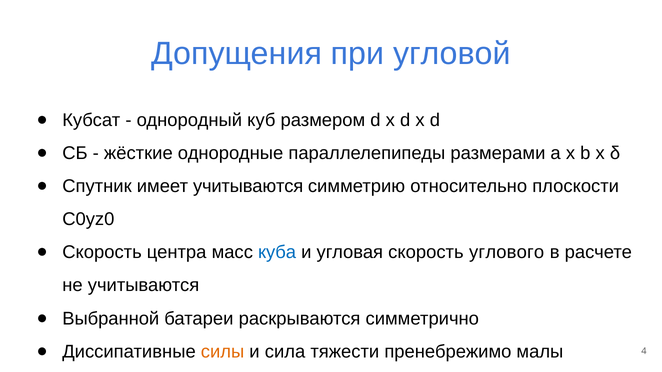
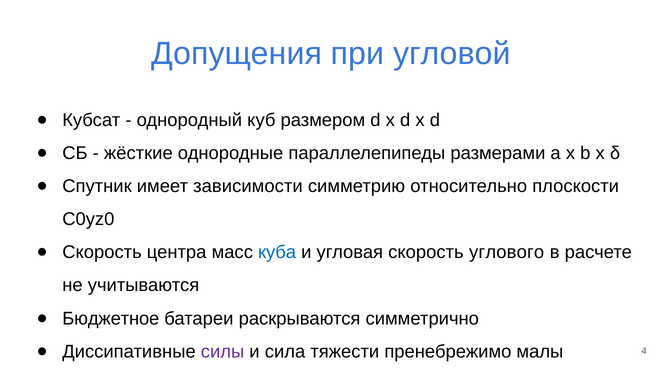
имеет учитываются: учитываются -> зависимости
Выбранной: Выбранной -> Бюджетное
силы colour: orange -> purple
